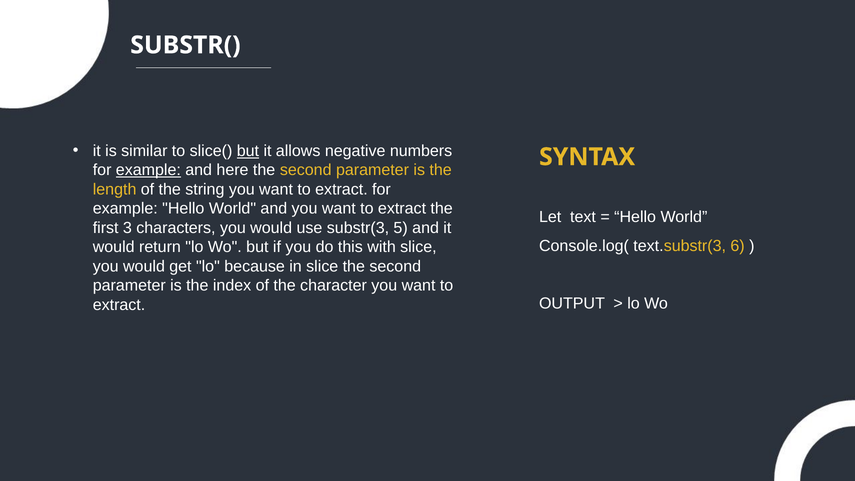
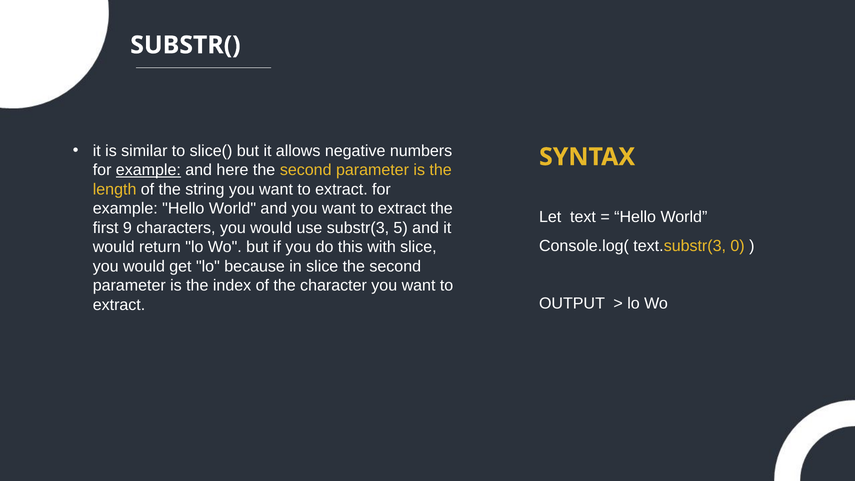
but at (248, 151) underline: present -> none
3: 3 -> 9
6: 6 -> 0
